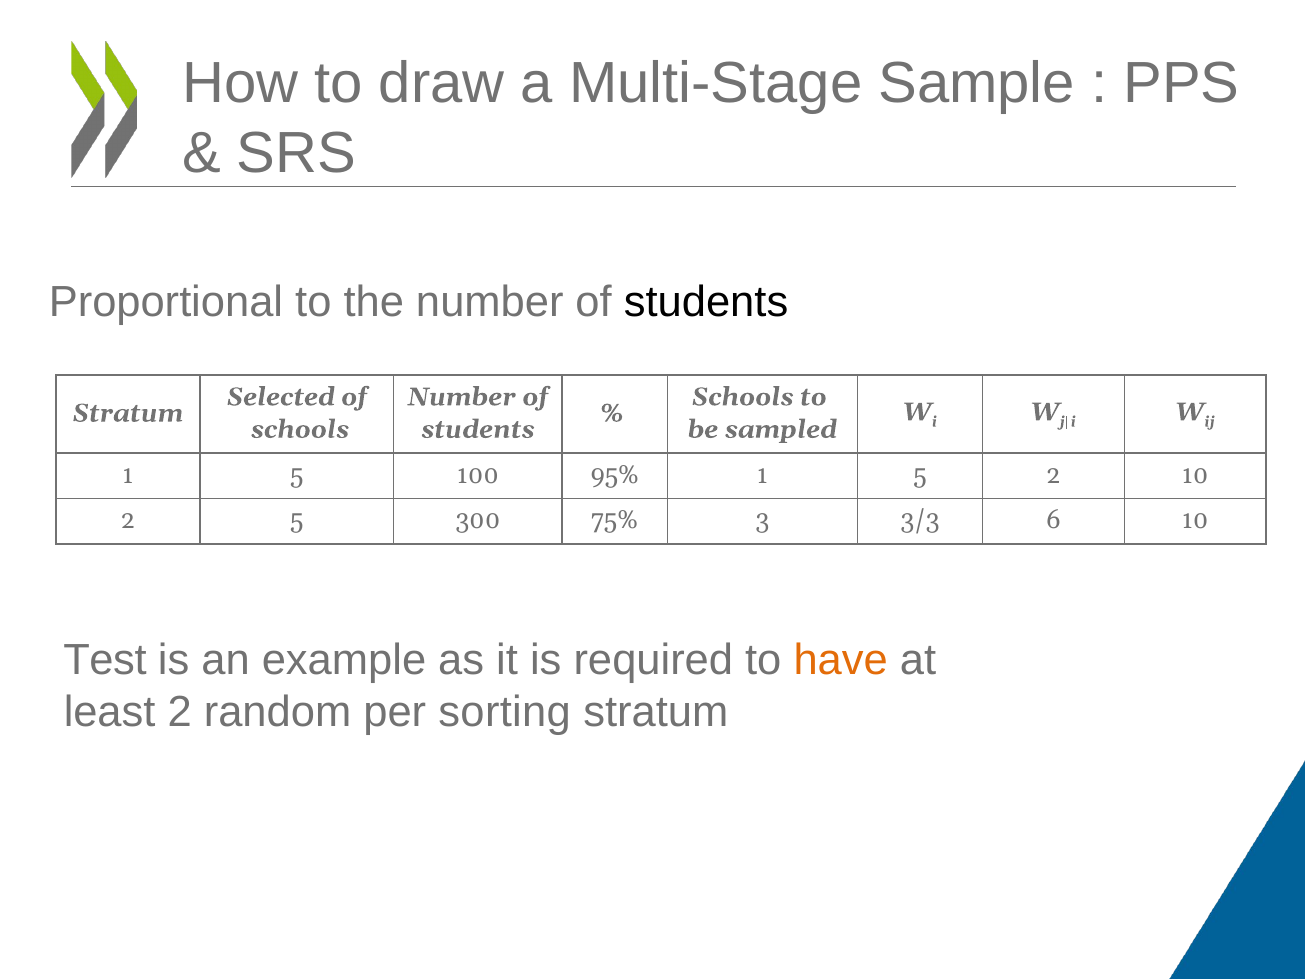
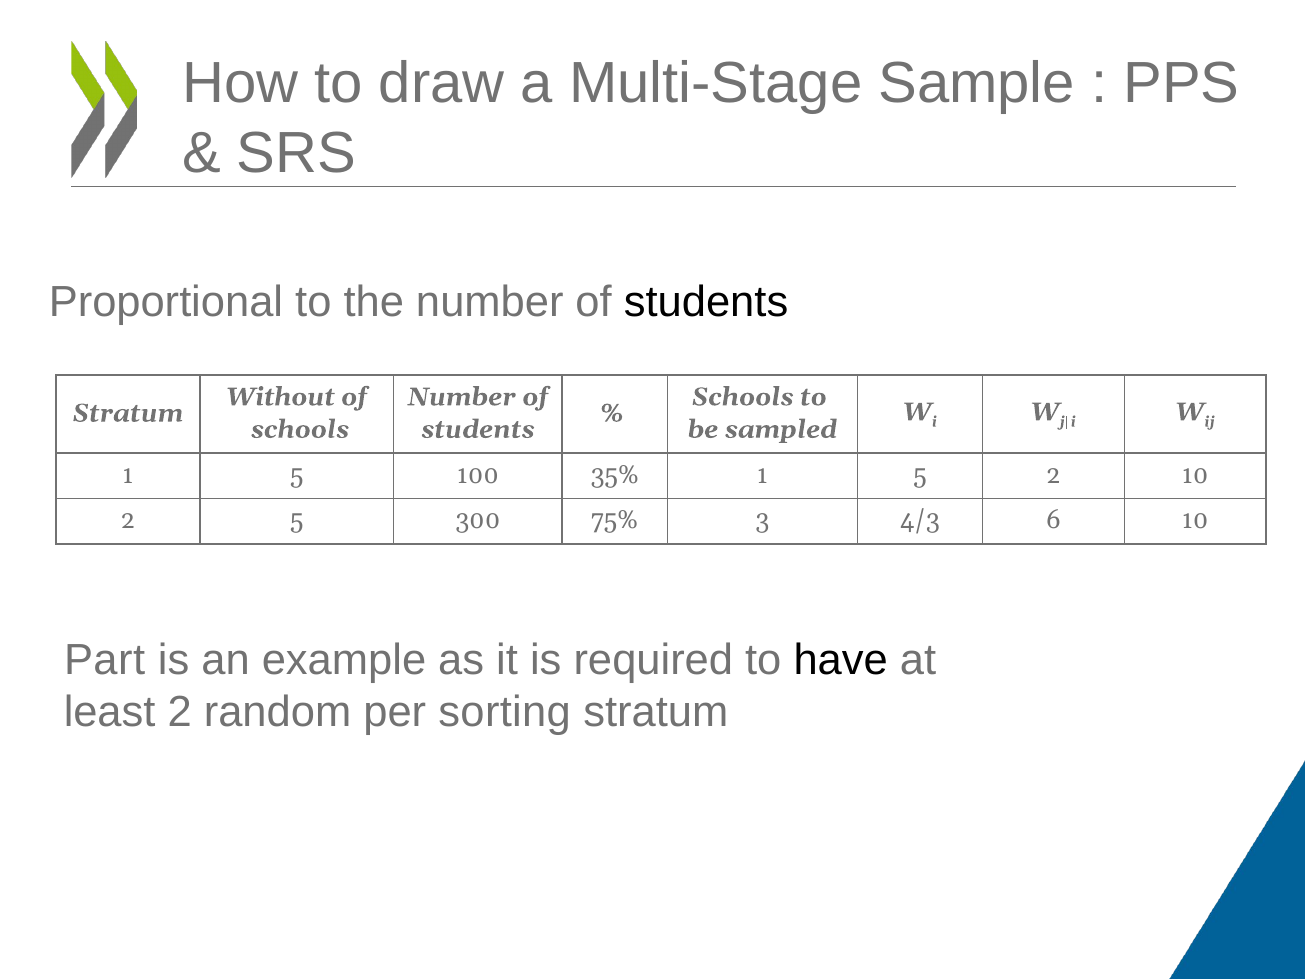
Selected: Selected -> Without
95%: 95% -> 35%
3/3: 3/3 -> 4/3
Test: Test -> Part
have colour: orange -> black
